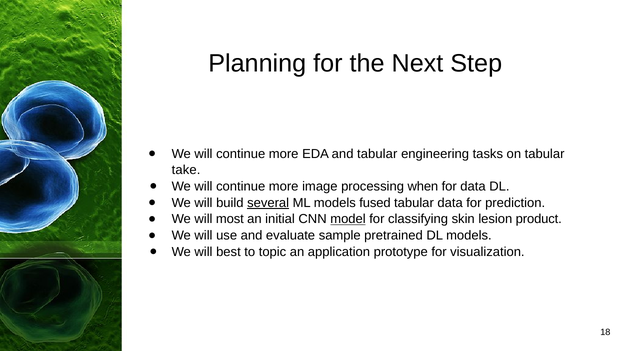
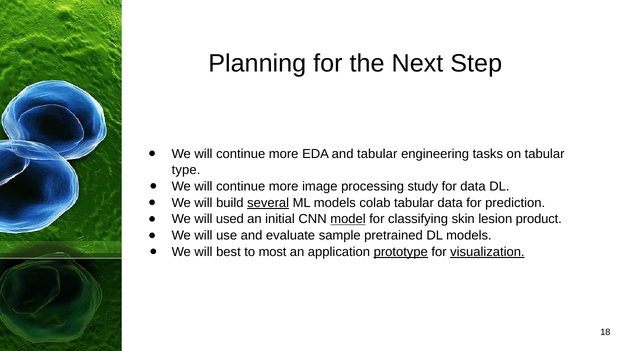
take: take -> type
when: when -> study
fused: fused -> colab
most: most -> used
topic: topic -> most
prototype underline: none -> present
visualization underline: none -> present
